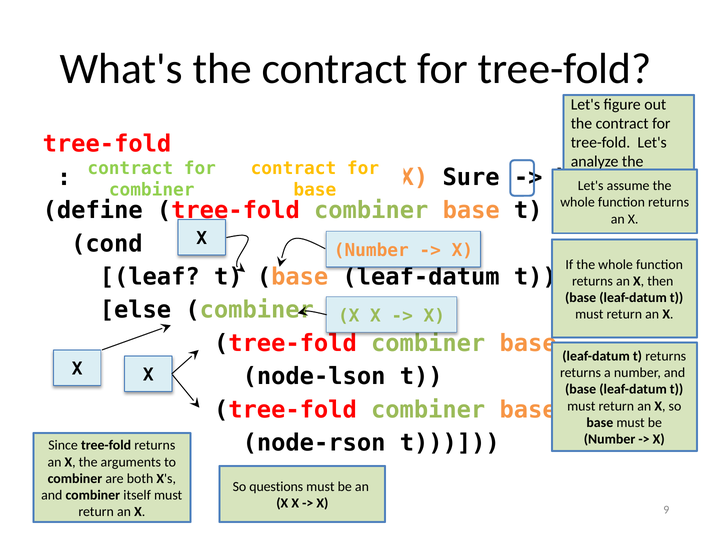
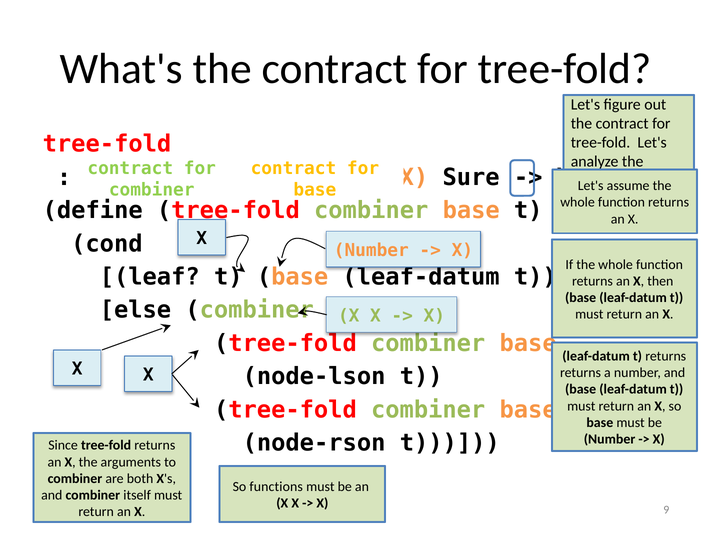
questions: questions -> functions
